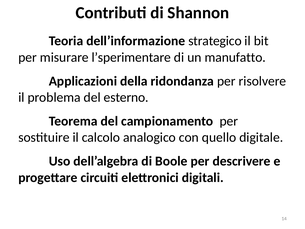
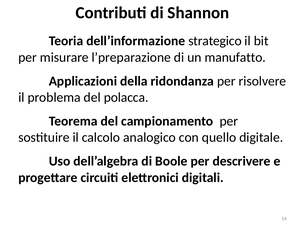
l’sperimentare: l’sperimentare -> l’preparazione
esterno: esterno -> polacca
